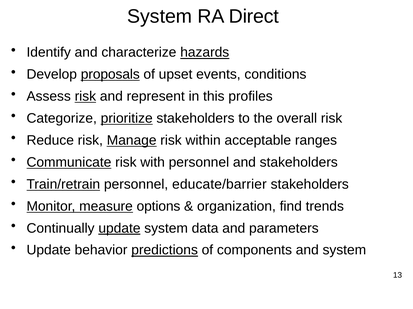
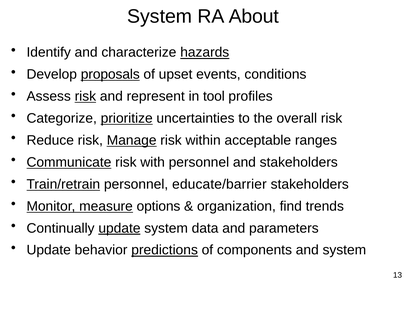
Direct: Direct -> About
this: this -> tool
prioritize stakeholders: stakeholders -> uncertainties
